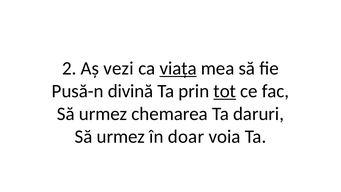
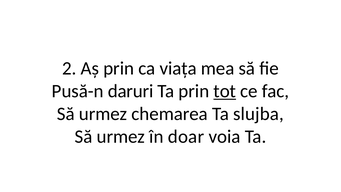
Aș vezi: vezi -> prin
viața underline: present -> none
divină: divină -> daruri
daruri: daruri -> slujba
